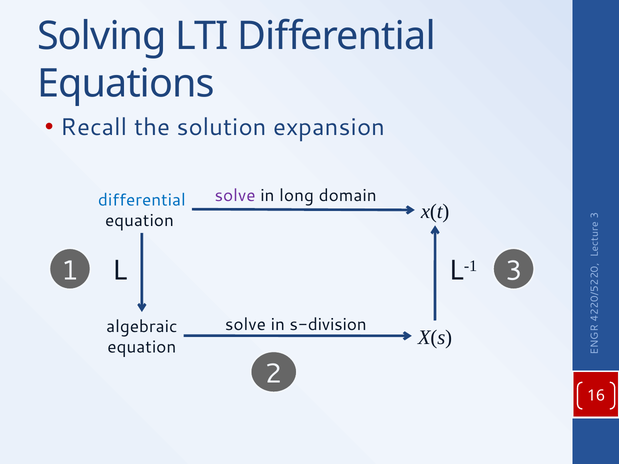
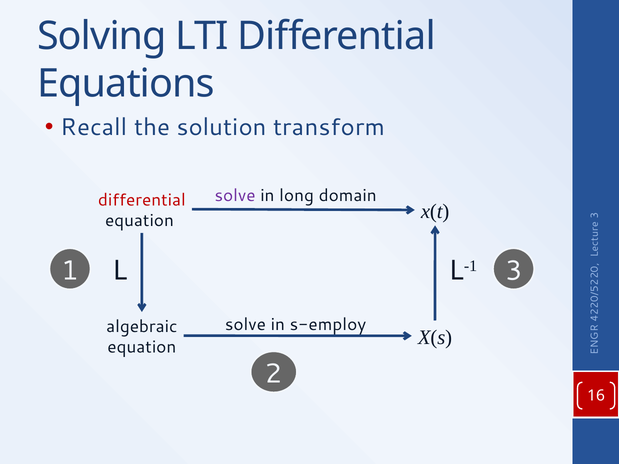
expansion: expansion -> transform
differential at (142, 200) colour: blue -> red
s-division: s-division -> s-employ
